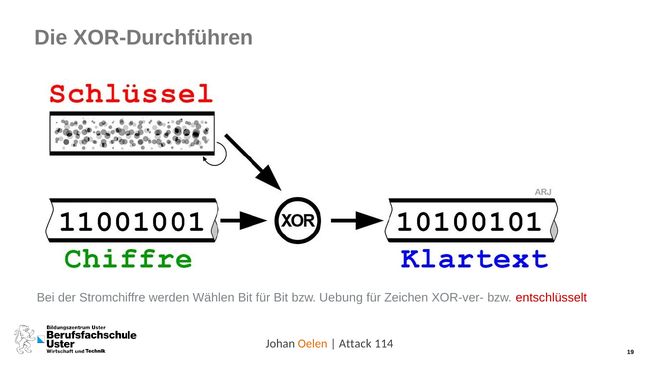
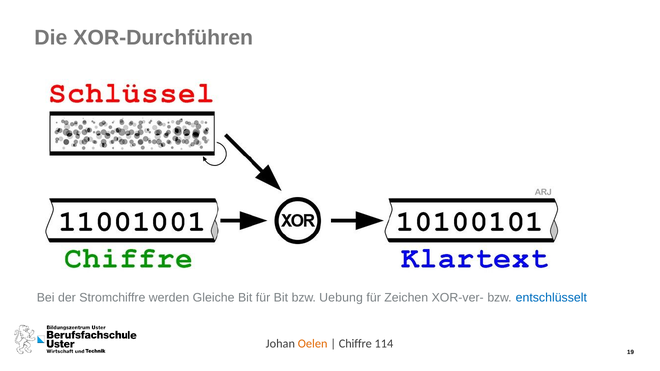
Wählen: Wählen -> Gleiche
entschlüsselt colour: red -> blue
Attack: Attack -> Chiffre
